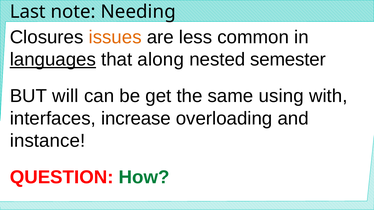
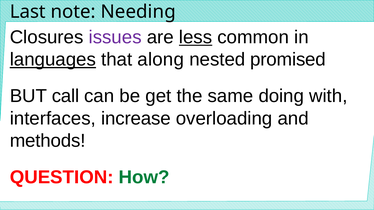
issues colour: orange -> purple
less underline: none -> present
semester: semester -> promised
will: will -> call
using: using -> doing
instance: instance -> methods
